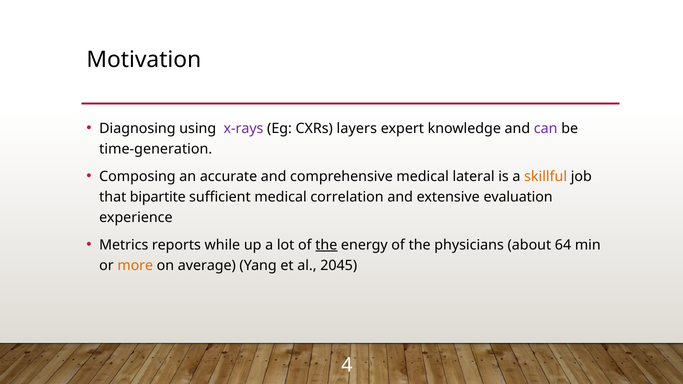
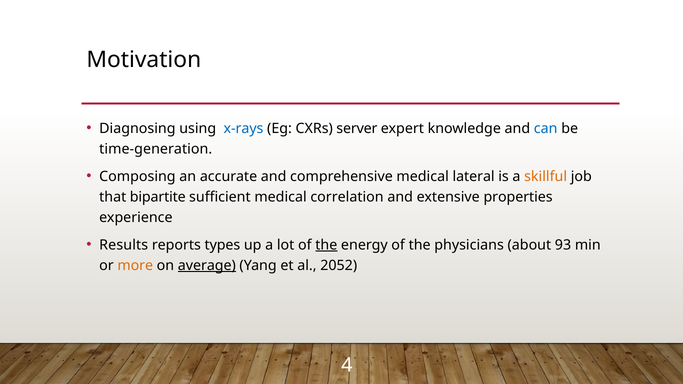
x-rays colour: purple -> blue
layers: layers -> server
can colour: purple -> blue
evaluation: evaluation -> properties
Metrics: Metrics -> Results
while: while -> types
64: 64 -> 93
average underline: none -> present
2045: 2045 -> 2052
